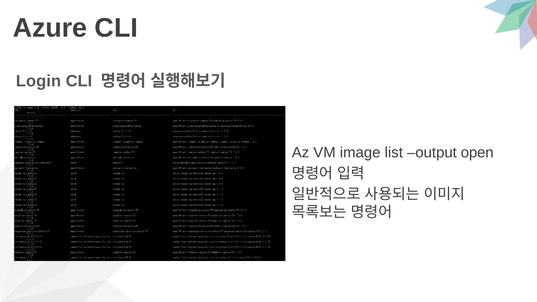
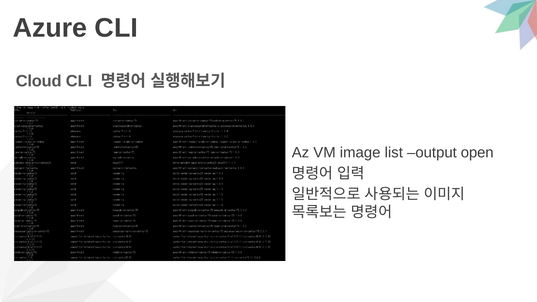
Login: Login -> Cloud
